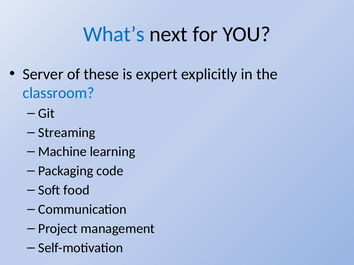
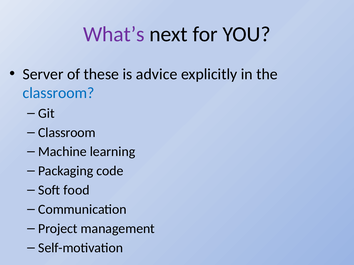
What’s colour: blue -> purple
expert: expert -> advice
Streaming at (67, 133): Streaming -> Classroom
